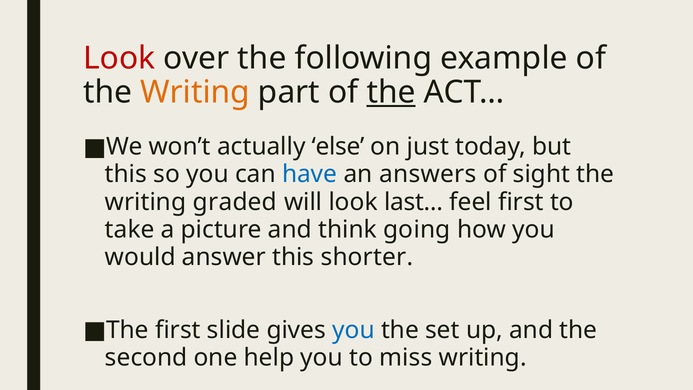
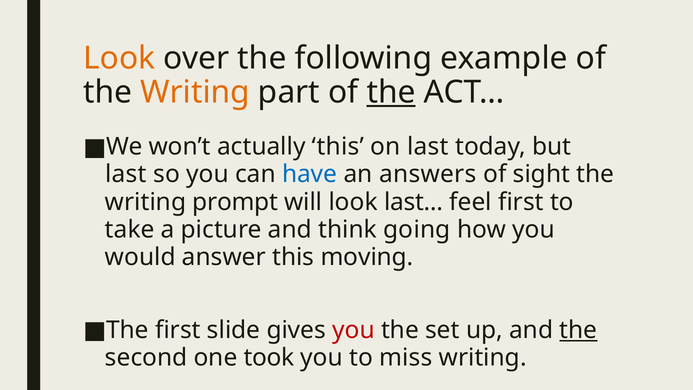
Look at (119, 58) colour: red -> orange
actually else: else -> this
on just: just -> last
this at (126, 174): this -> last
graded: graded -> prompt
shorter: shorter -> moving
you at (354, 330) colour: blue -> red
the at (578, 330) underline: none -> present
help: help -> took
